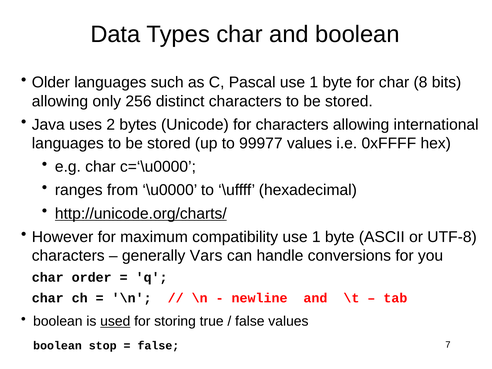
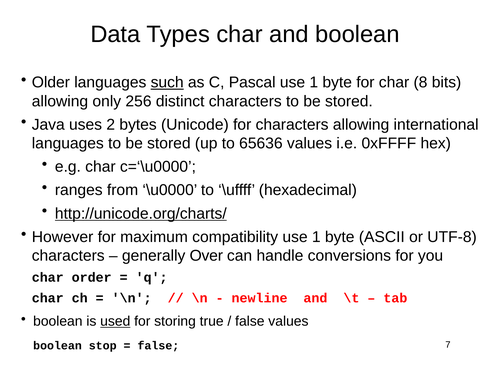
such underline: none -> present
99977: 99977 -> 65636
Vars: Vars -> Over
